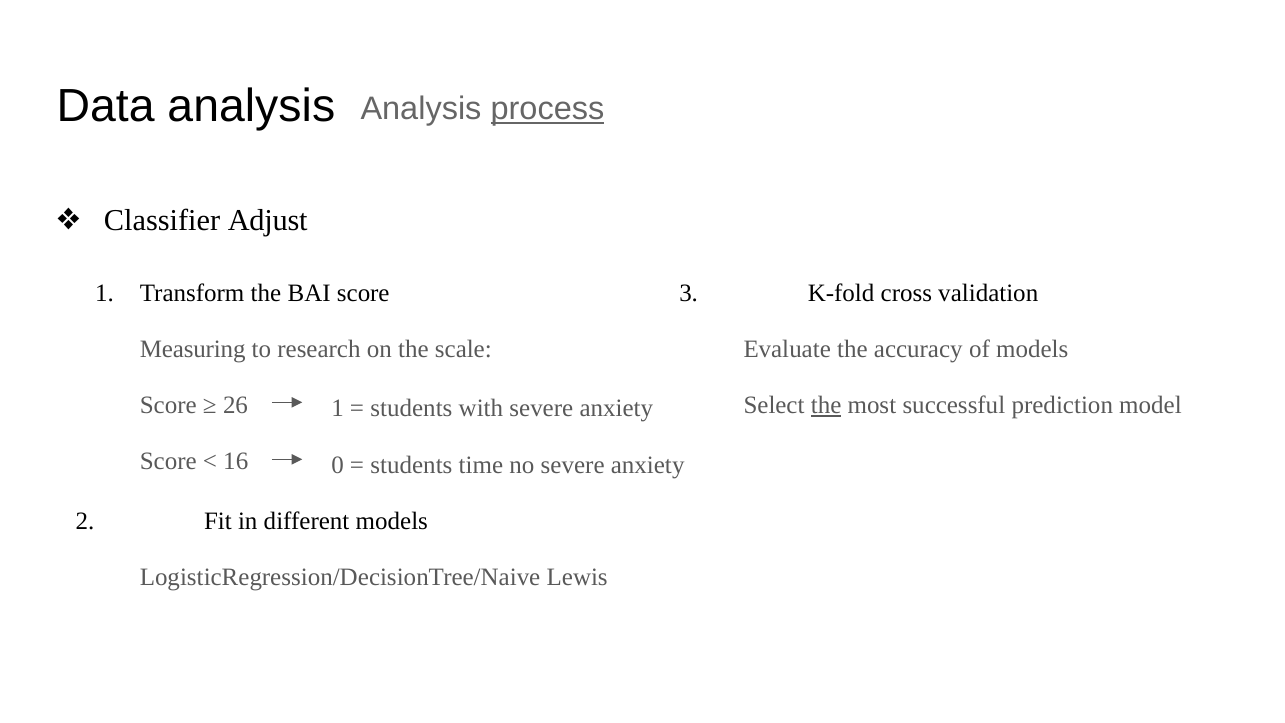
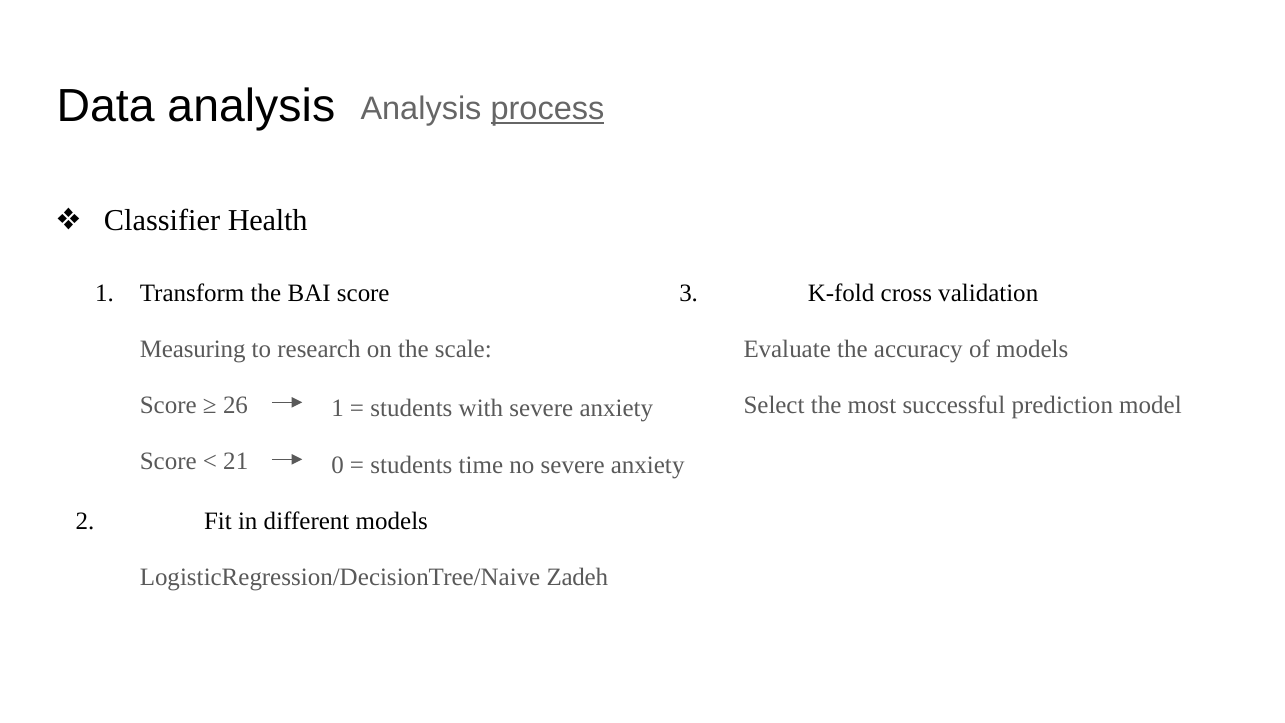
Adjust: Adjust -> Health
the at (826, 405) underline: present -> none
16: 16 -> 21
Lewis: Lewis -> Zadeh
